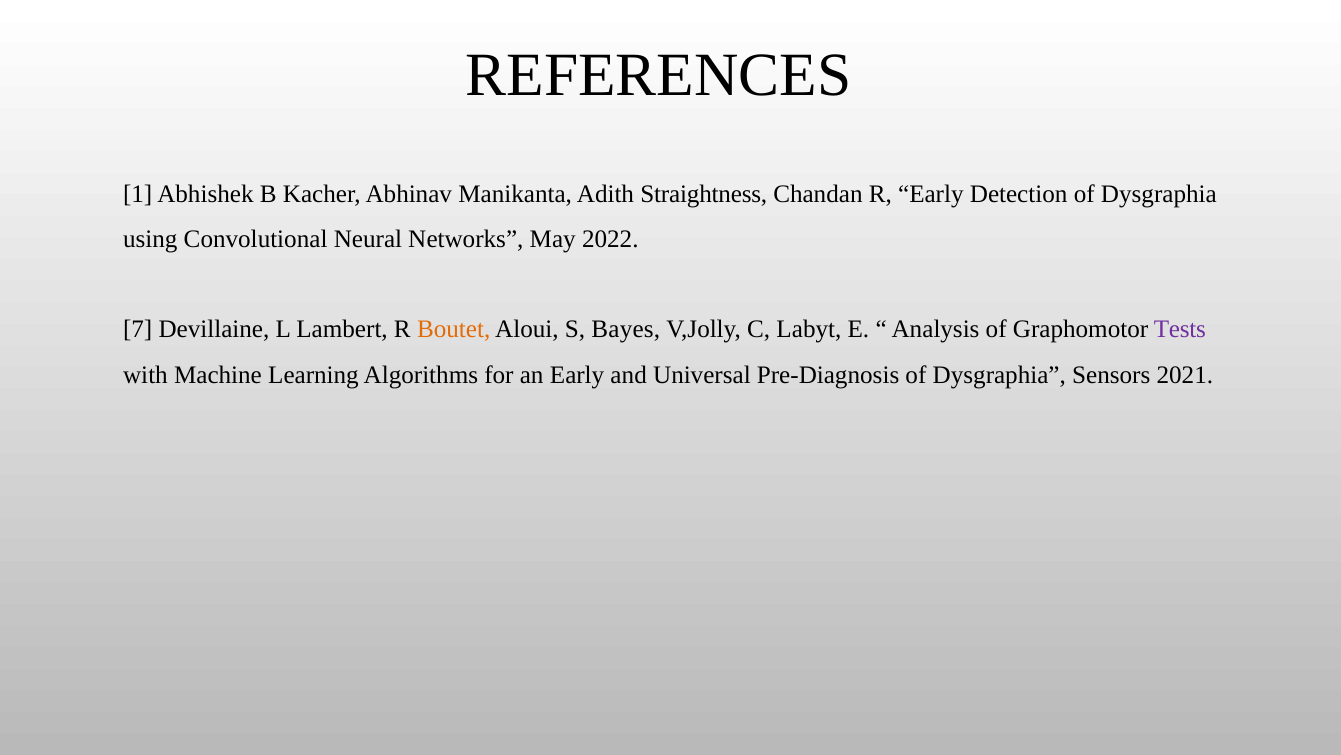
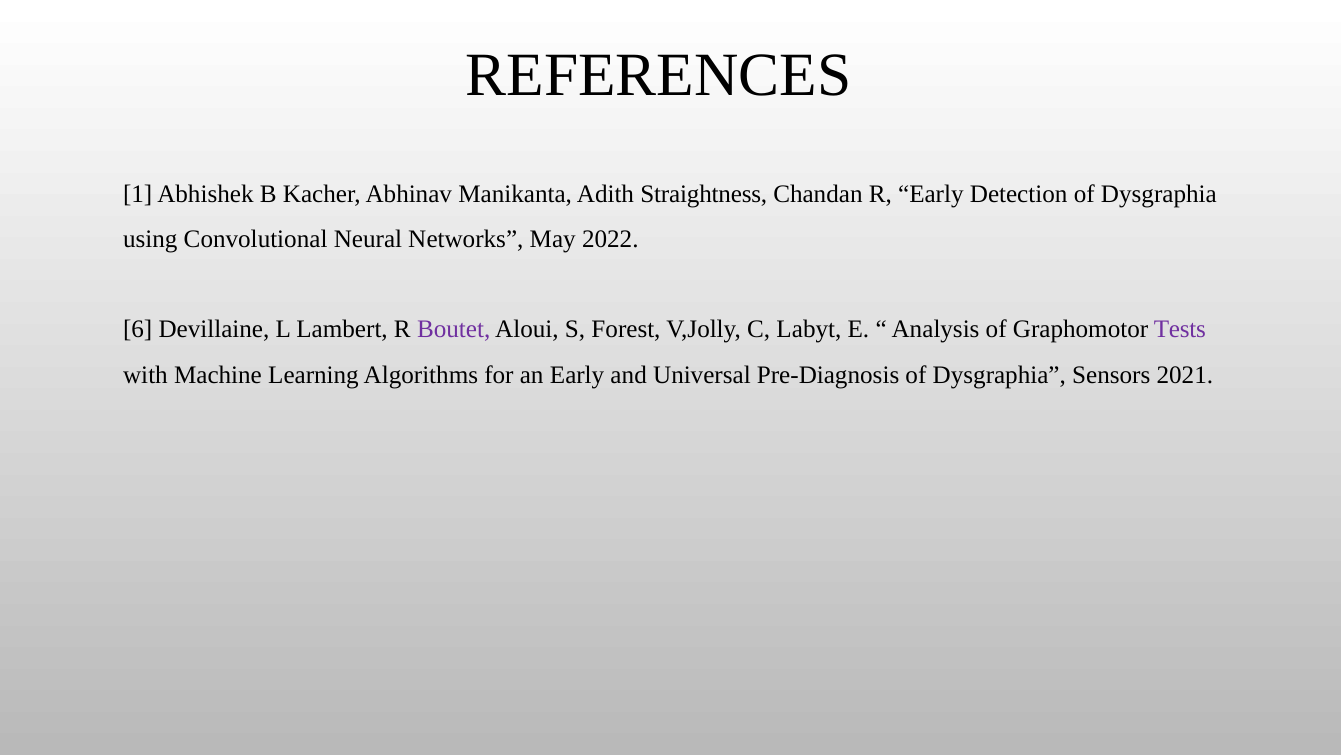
7: 7 -> 6
Boutet colour: orange -> purple
Bayes: Bayes -> Forest
